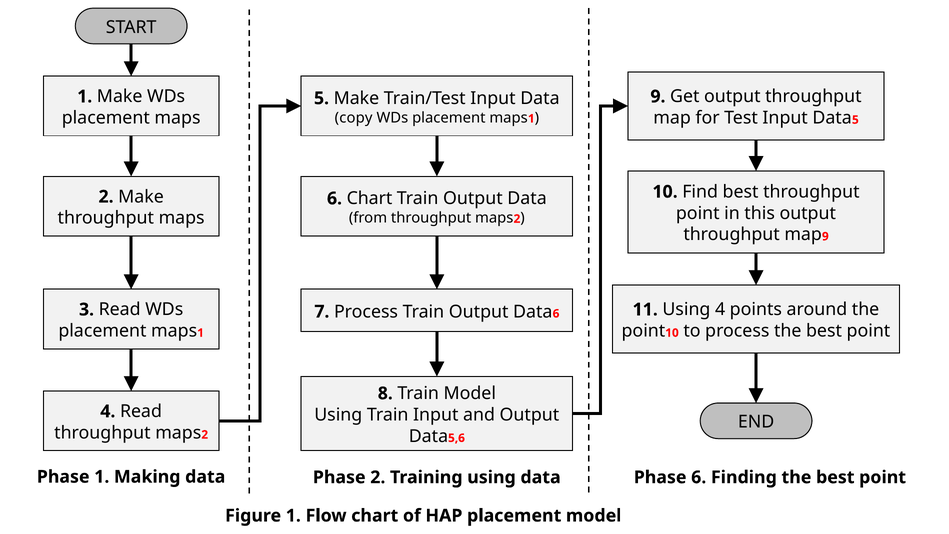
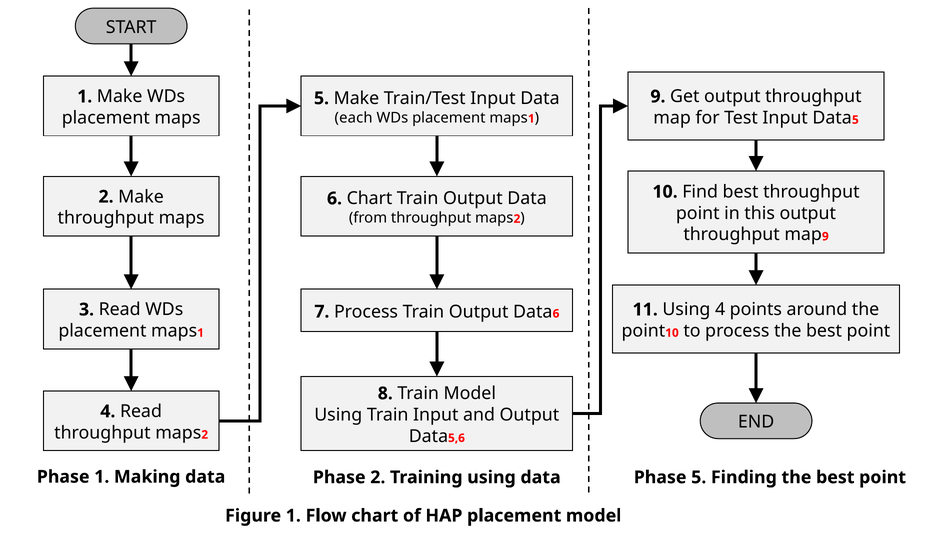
copy: copy -> each
Phase 6: 6 -> 5
